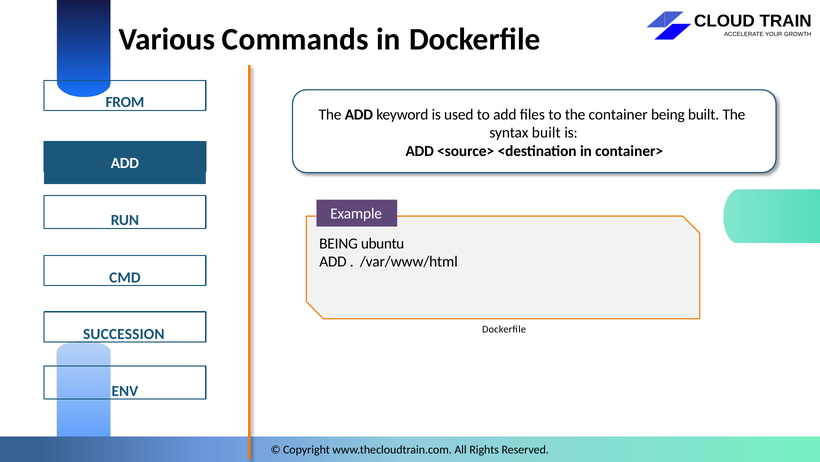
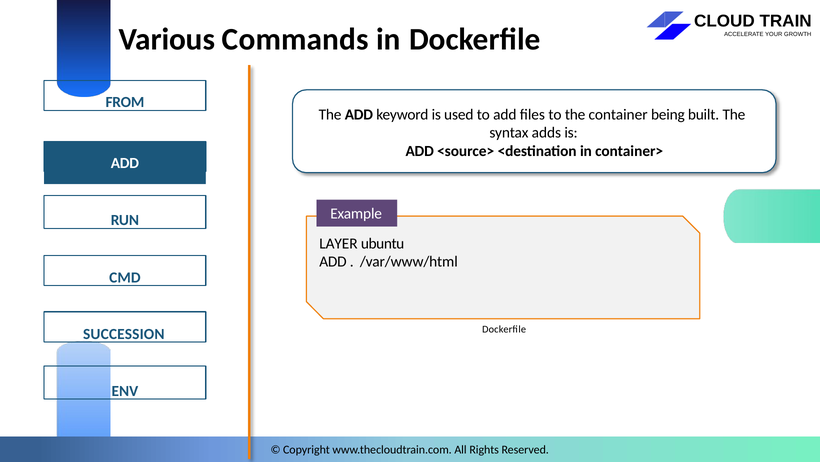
syntax built: built -> adds
BEING at (338, 243): BEING -> LAYER
